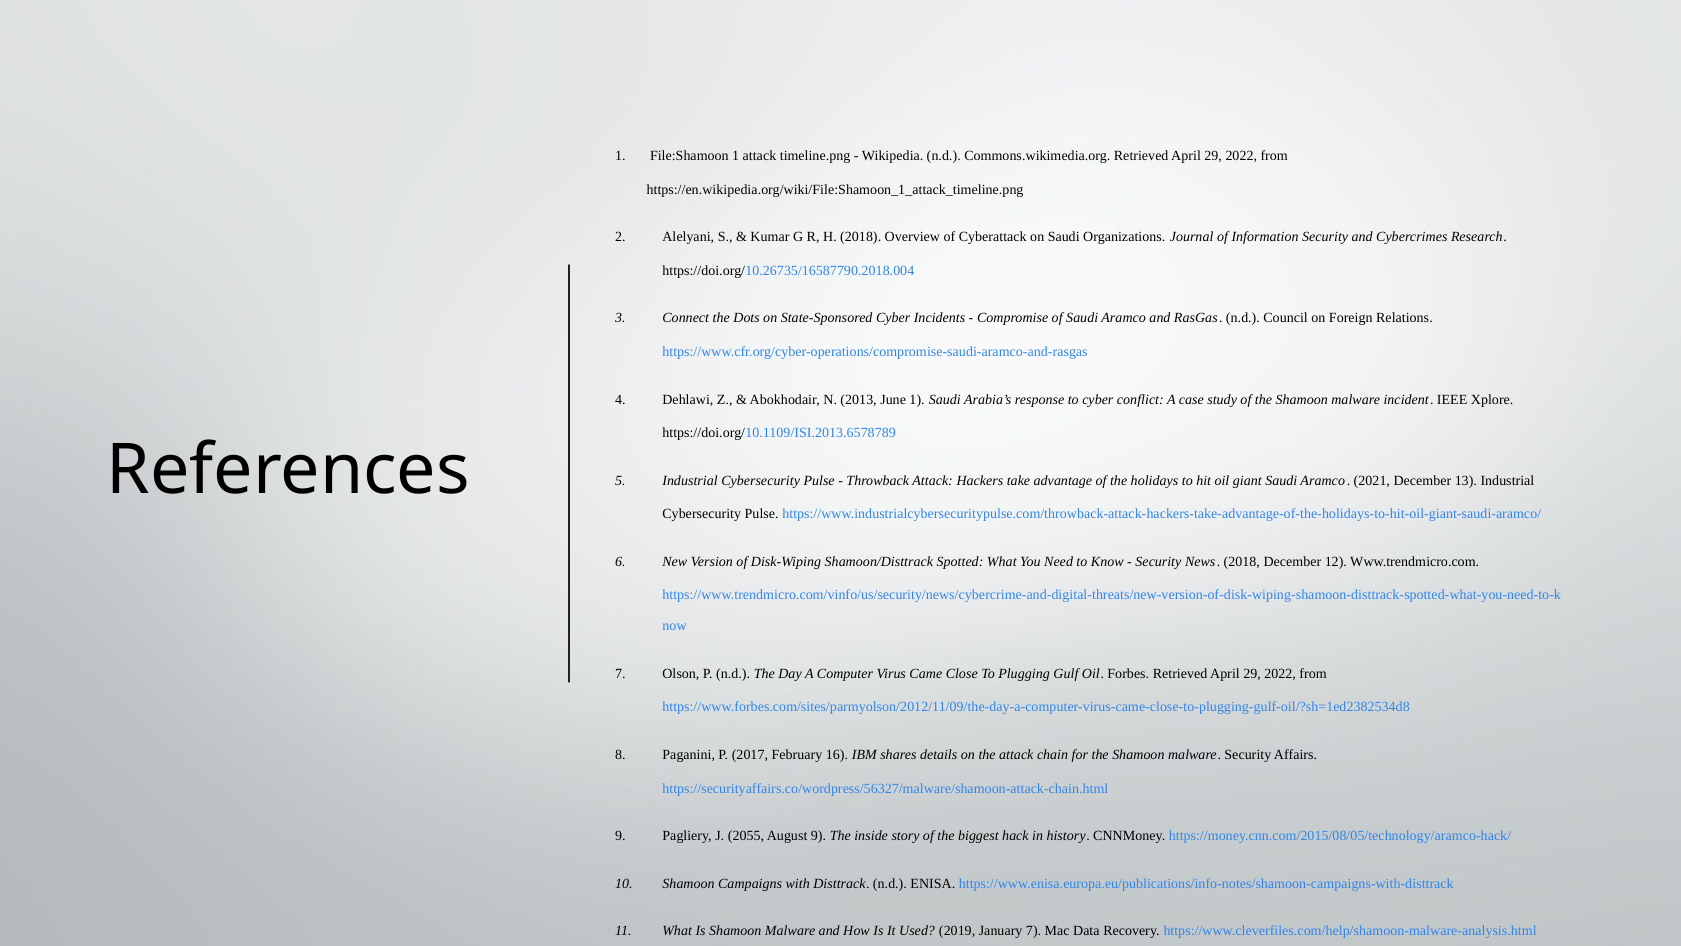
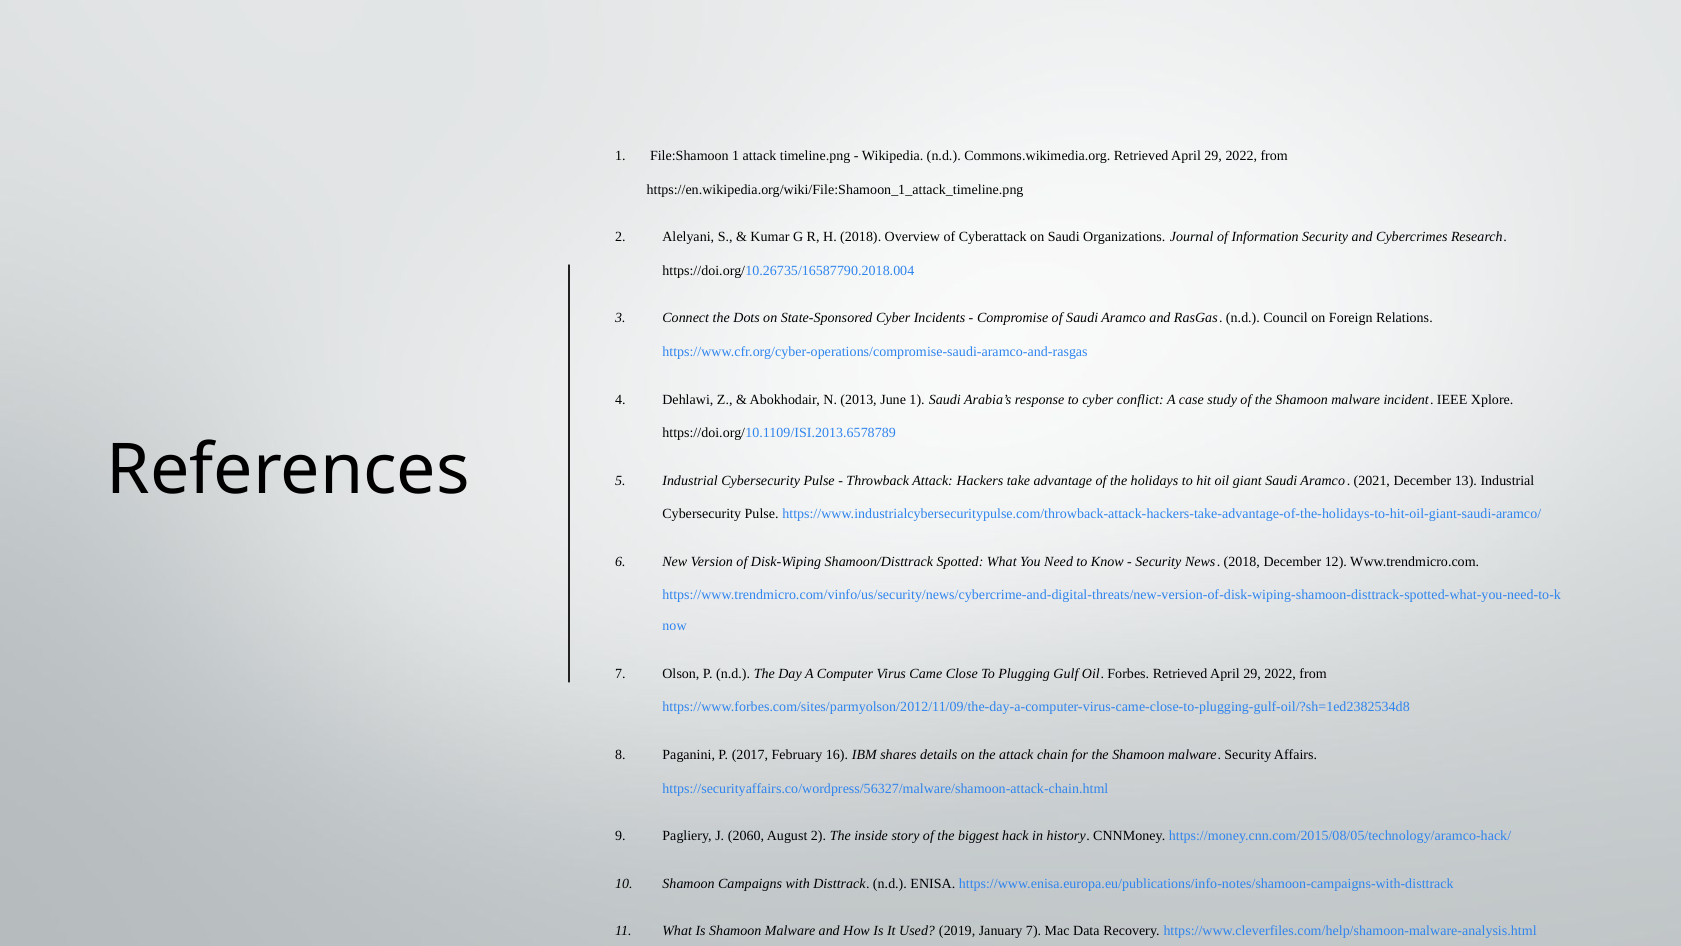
2055: 2055 -> 2060
August 9: 9 -> 2
